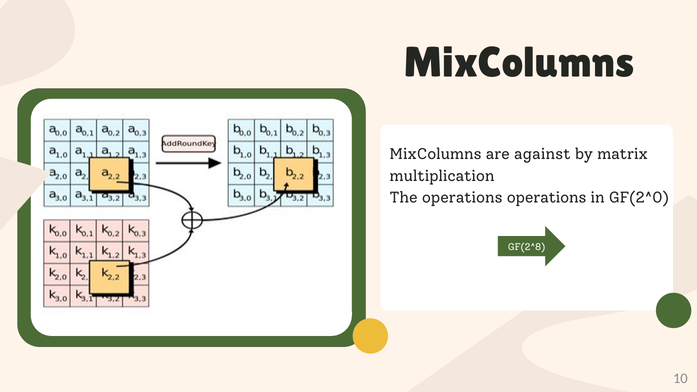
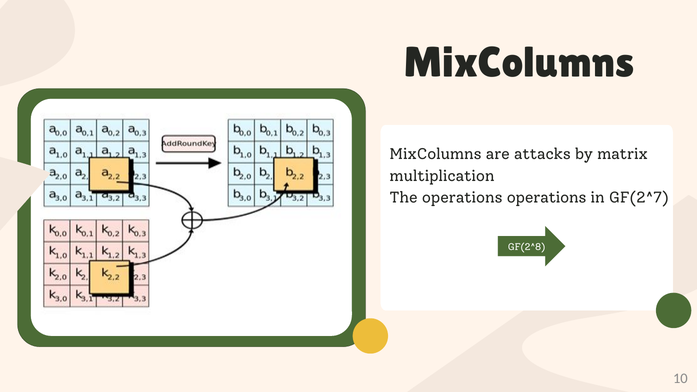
against: against -> attacks
GF(2^0: GF(2^0 -> GF(2^7
